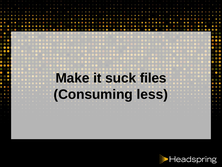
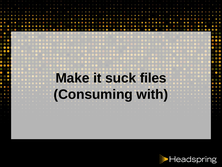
less: less -> with
